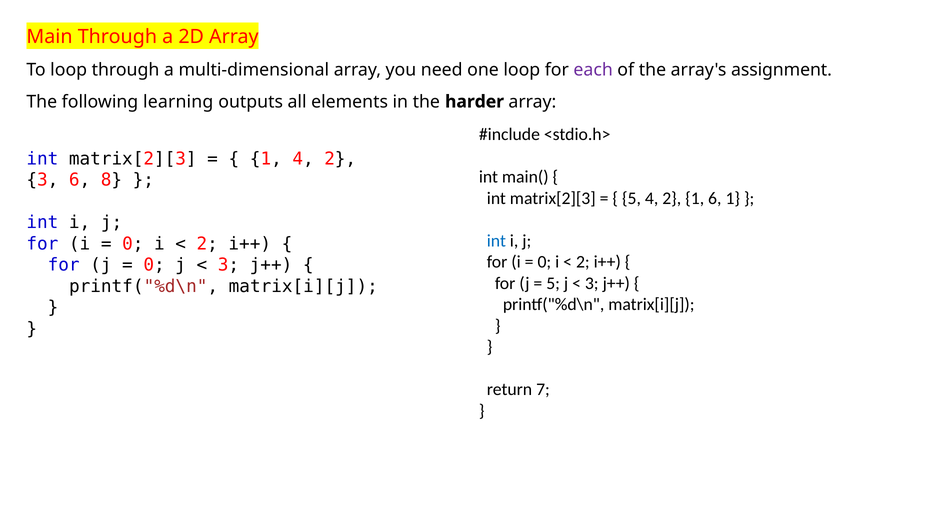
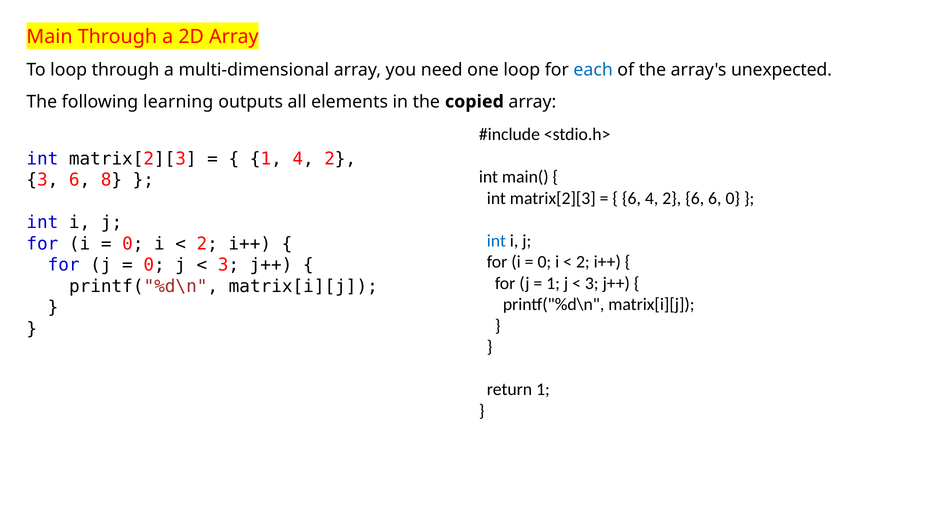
each colour: purple -> blue
assignment: assignment -> unexpected
harder: harder -> copied
5 at (631, 198): 5 -> 6
2 1: 1 -> 6
6 1: 1 -> 0
5 at (553, 283): 5 -> 1
return 7: 7 -> 1
